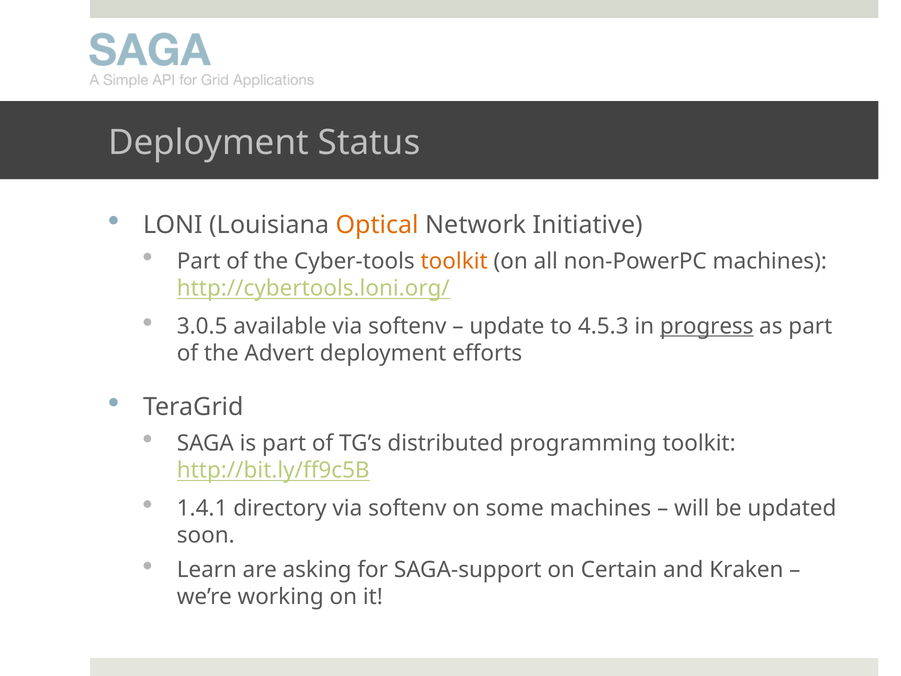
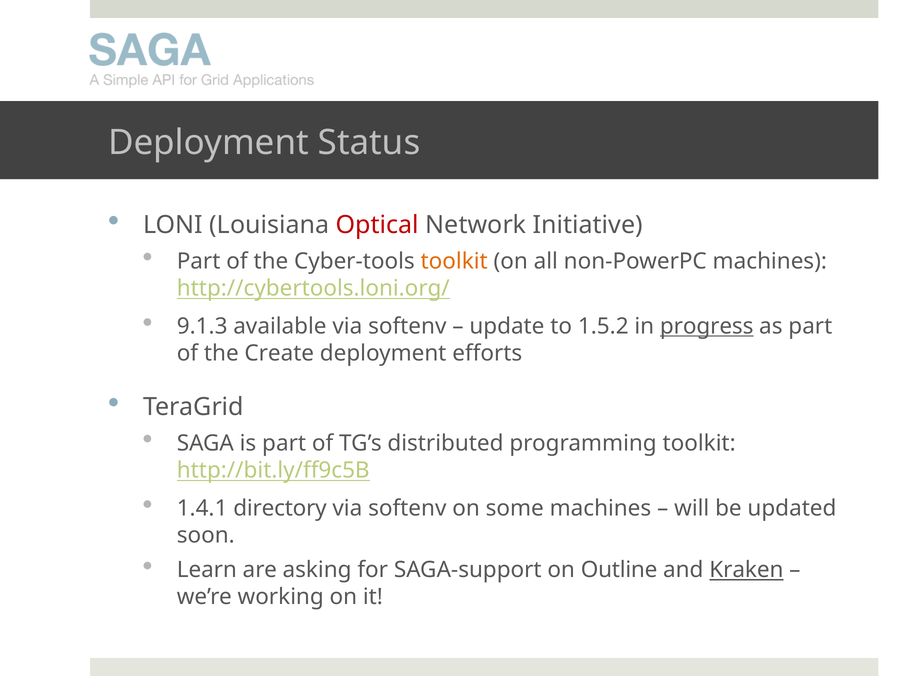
Optical colour: orange -> red
3.0.5: 3.0.5 -> 9.1.3
4.5.3: 4.5.3 -> 1.5.2
Advert: Advert -> Create
Certain: Certain -> Outline
Kraken underline: none -> present
